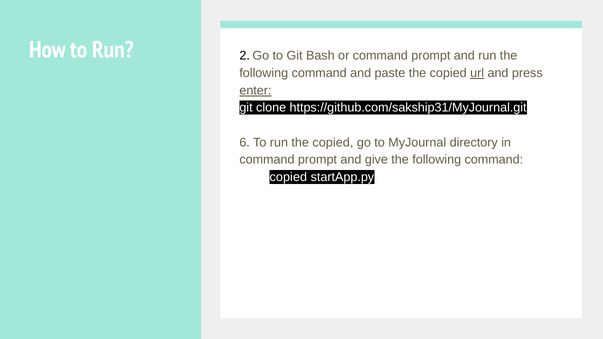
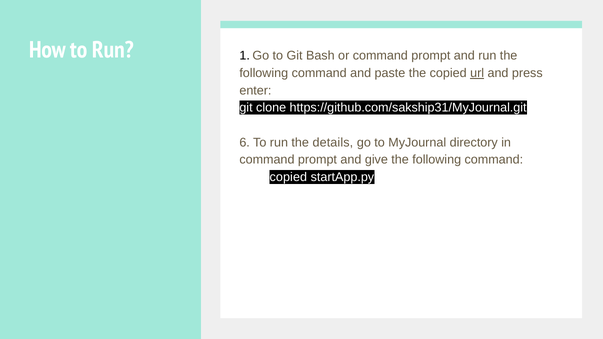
2: 2 -> 1
enter underline: present -> none
run the copied: copied -> details
